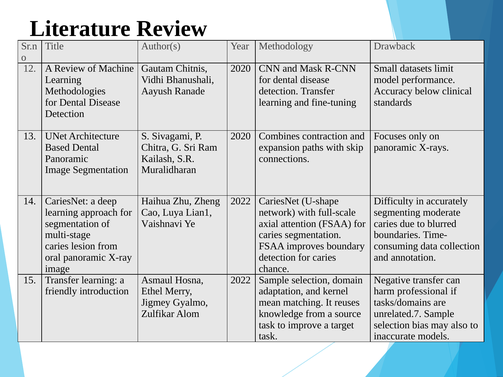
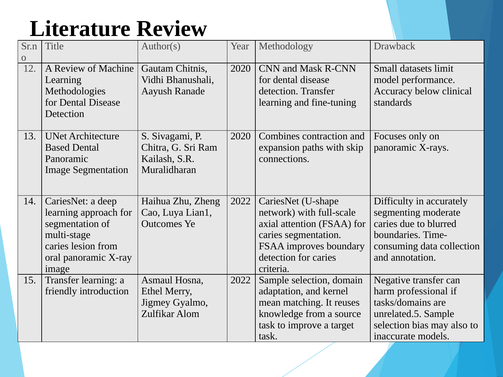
Vaishnavi: Vaishnavi -> Outcomes
chance: chance -> criteria
unrelated.7: unrelated.7 -> unrelated.5
